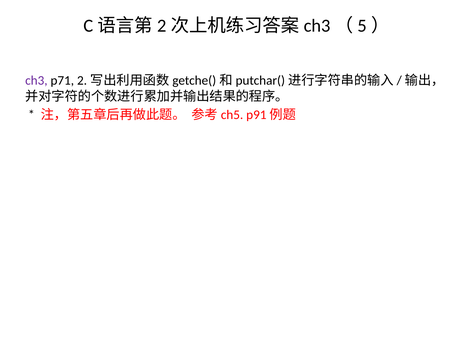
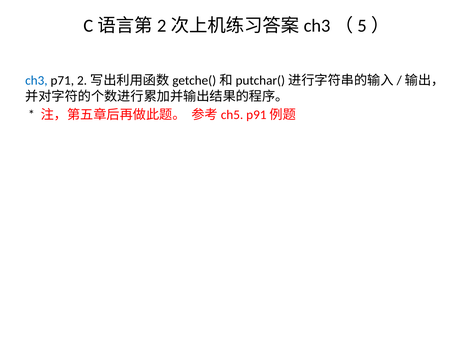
ch3 colour: purple -> blue
